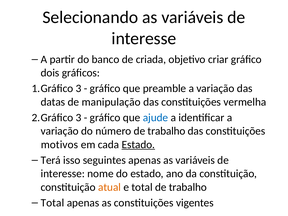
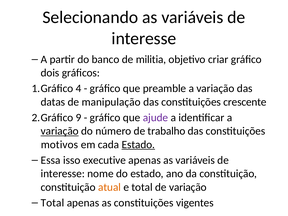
criada: criada -> militia
3 at (78, 88): 3 -> 4
vermelha: vermelha -> crescente
3 at (78, 118): 3 -> 9
ajude colour: blue -> purple
variação at (60, 131) underline: none -> present
Terá: Terá -> Essa
seguintes: seguintes -> executive
total de trabalho: trabalho -> variação
